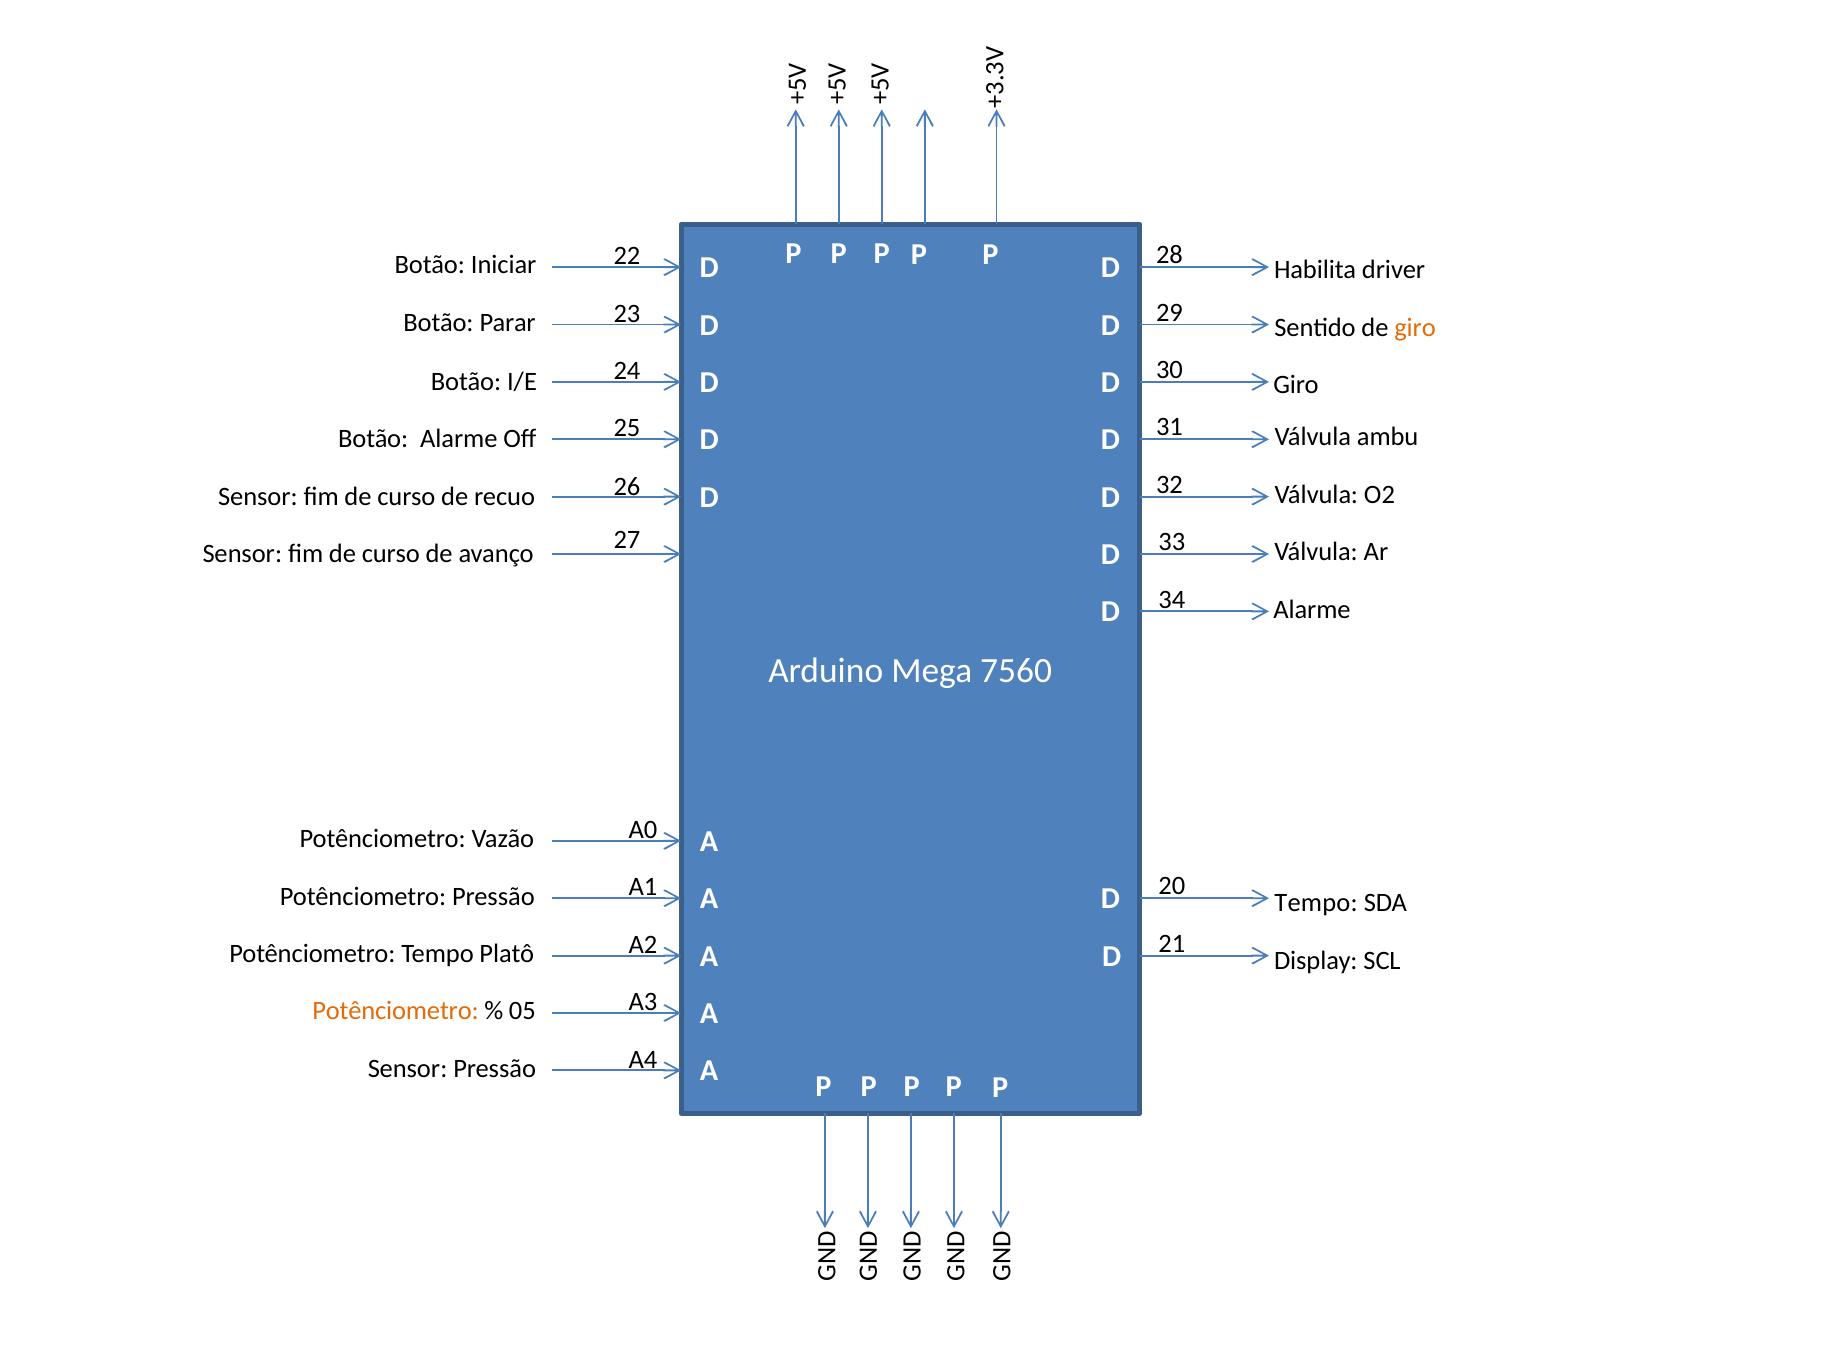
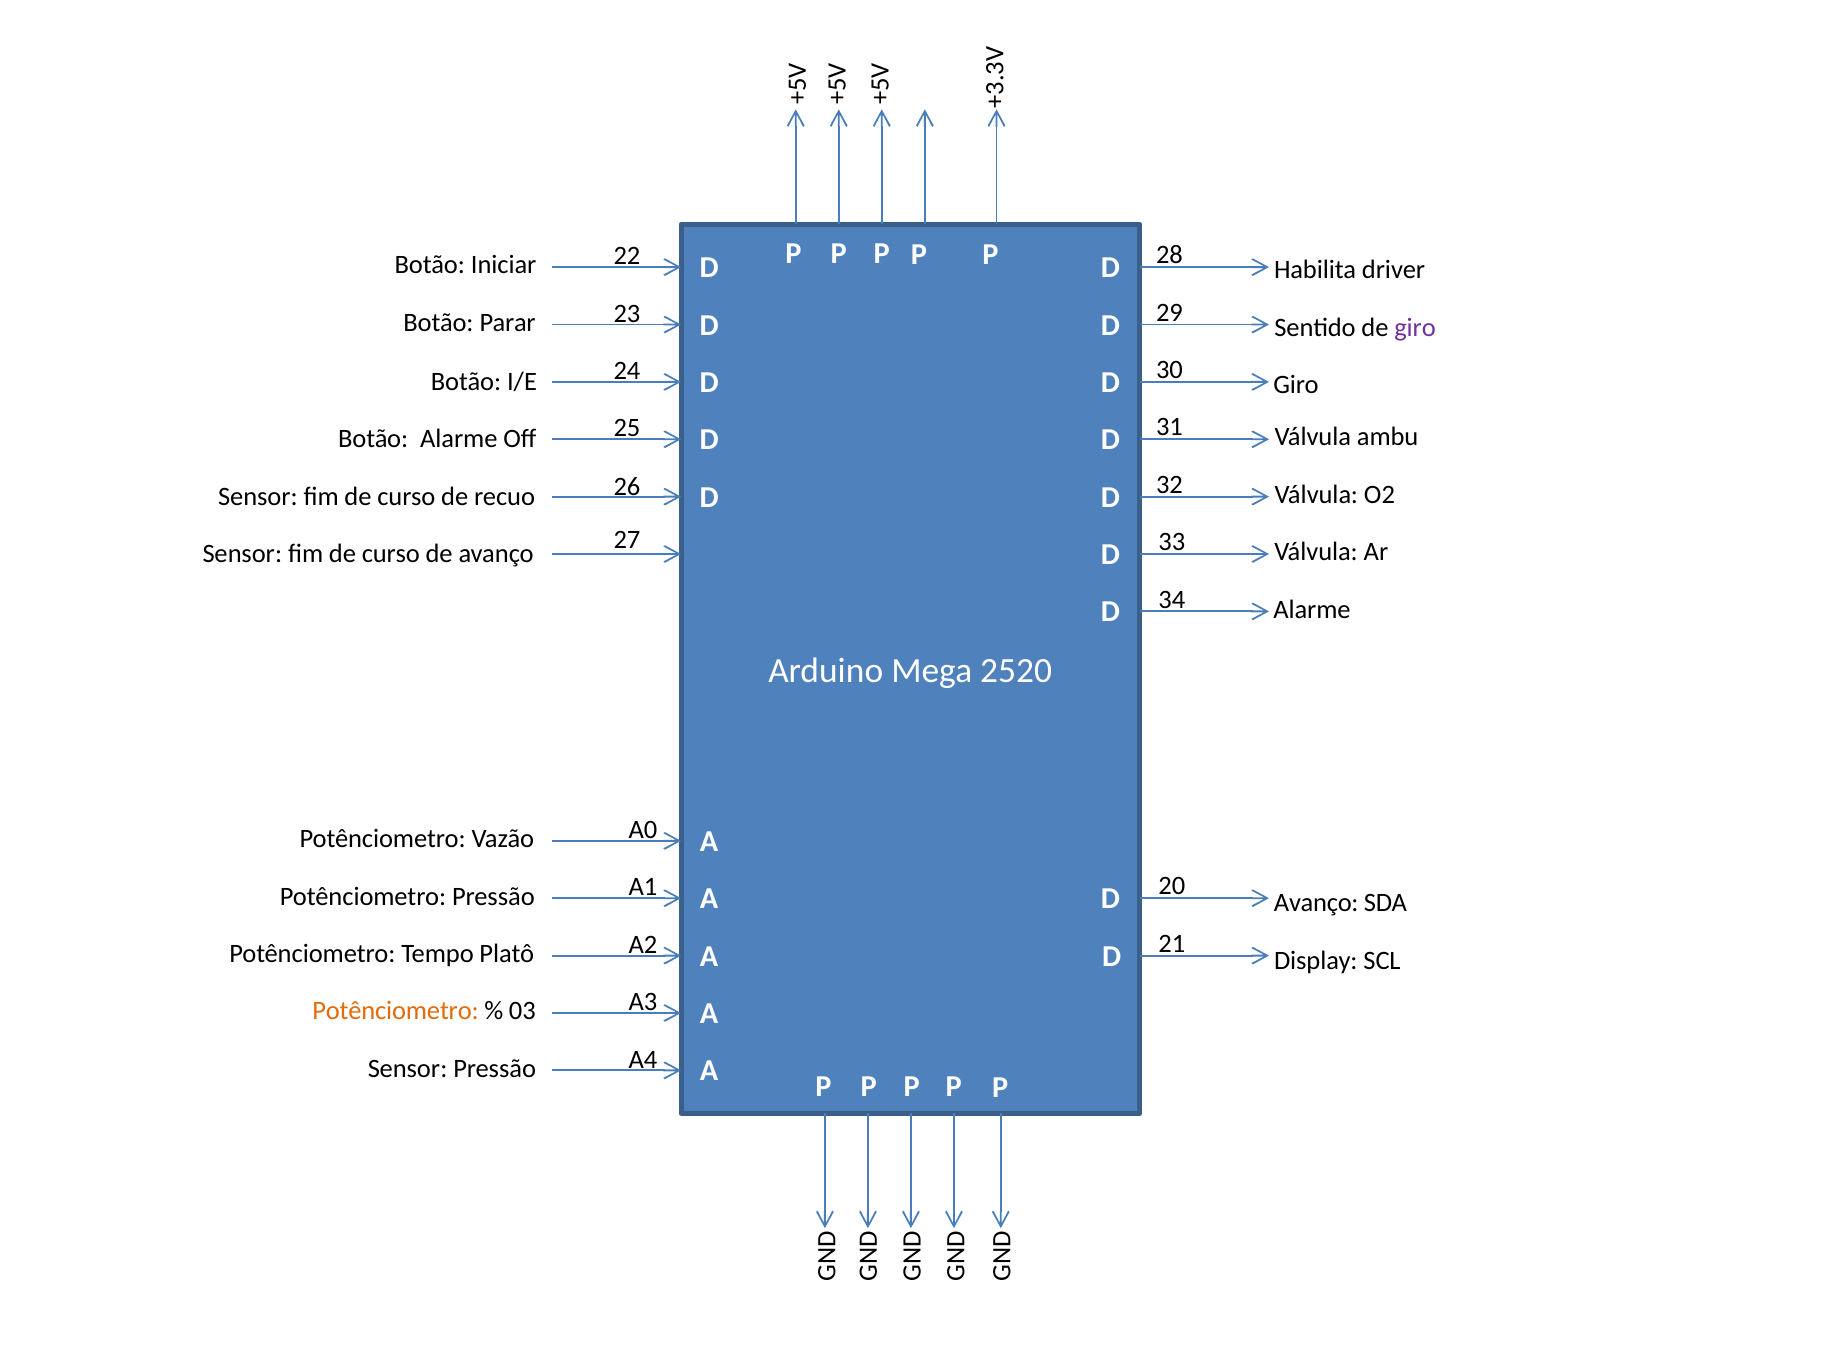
giro at (1415, 327) colour: orange -> purple
7560: 7560 -> 2520
Tempo at (1316, 903): Tempo -> Avanço
05: 05 -> 03
